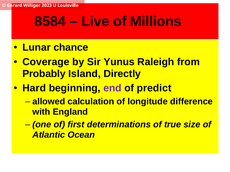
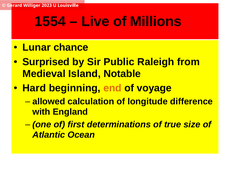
8584: 8584 -> 1554
Coverage: Coverage -> Surprised
Yunus: Yunus -> Public
Probably: Probably -> Medieval
Directly: Directly -> Notable
end colour: purple -> orange
predict: predict -> voyage
